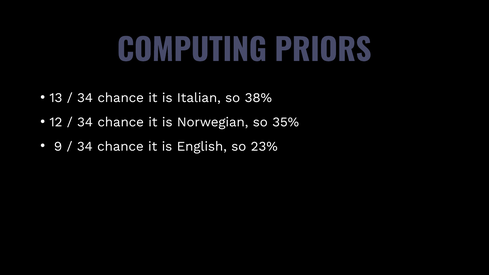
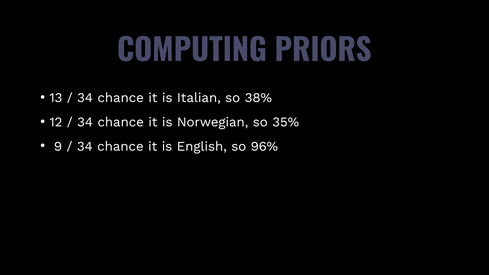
23%: 23% -> 96%
